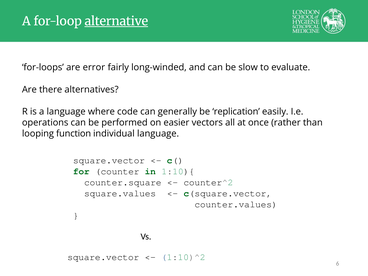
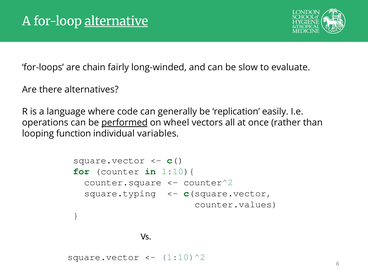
error: error -> chain
performed underline: none -> present
easier: easier -> wheel
individual language: language -> variables
square.values: square.values -> square.typing
